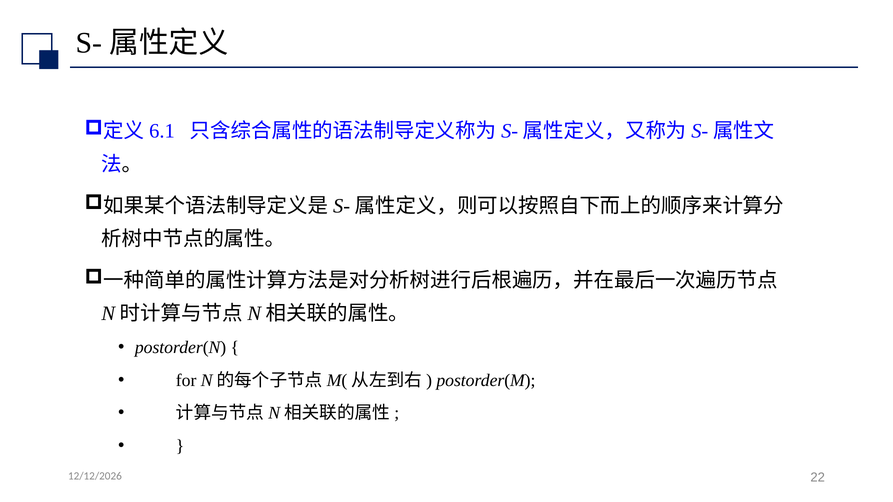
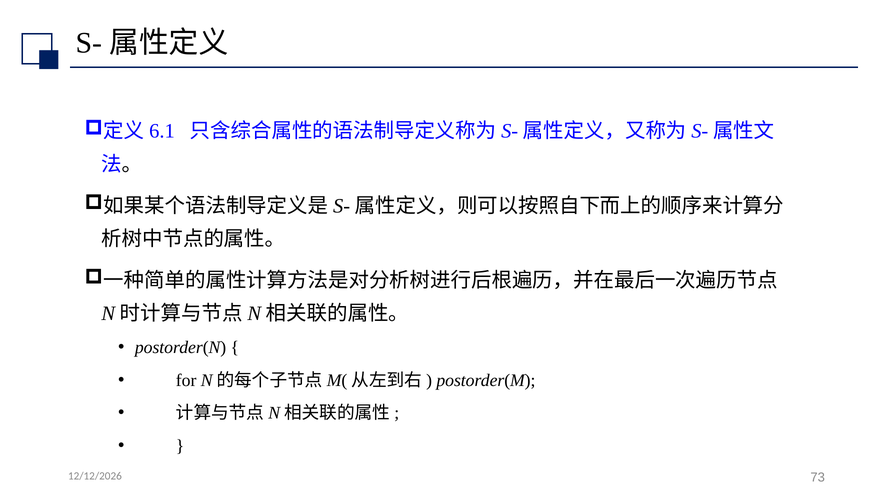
22: 22 -> 73
